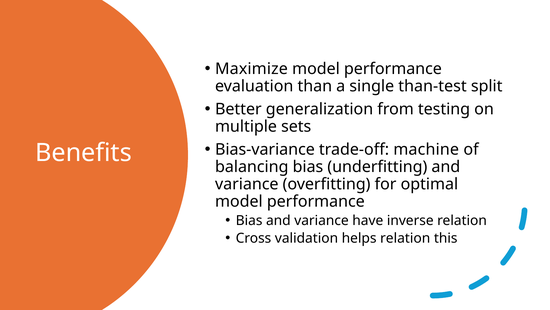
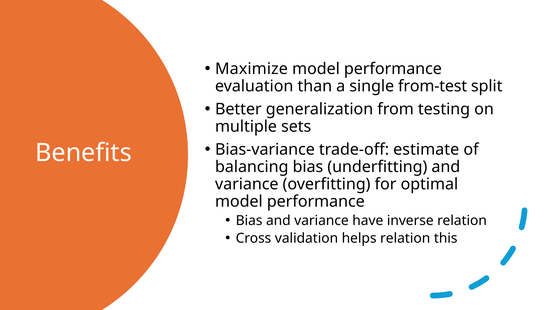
than-test: than-test -> from-test
machine: machine -> estimate
